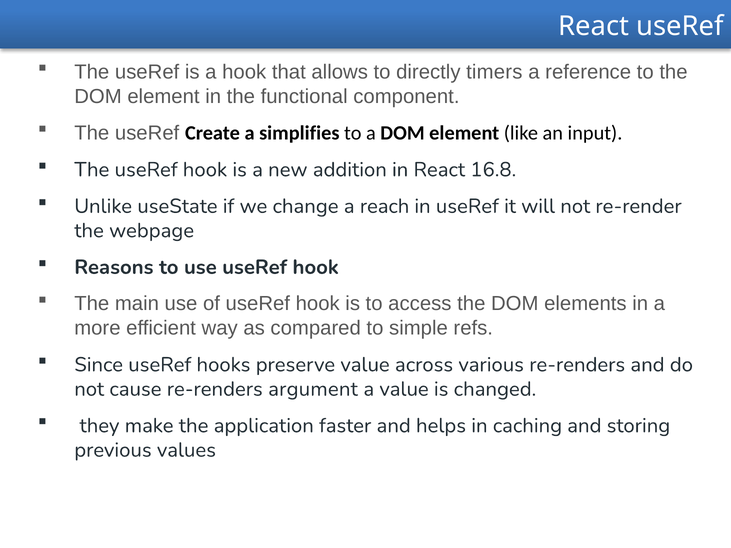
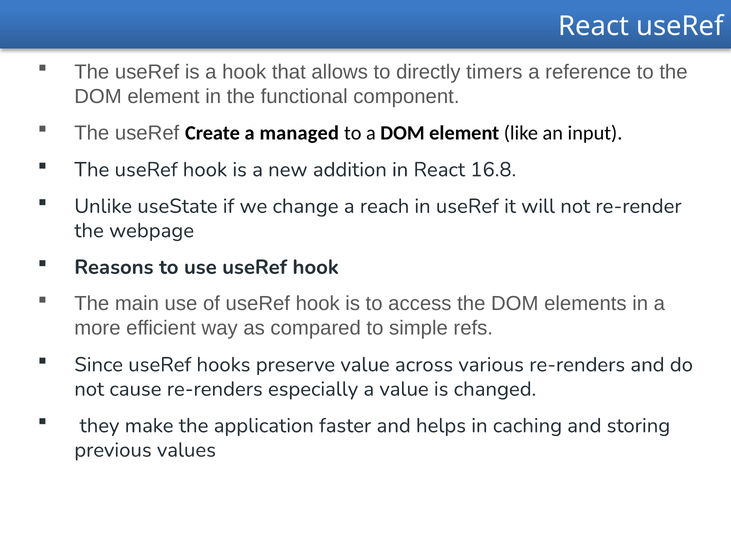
simplifies: simplifies -> managed
argument: argument -> especially
